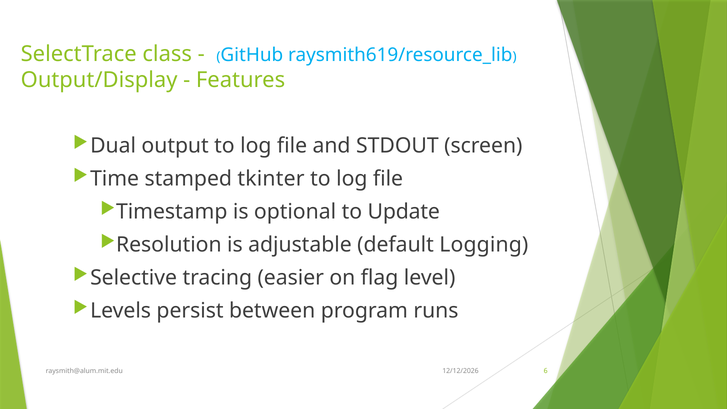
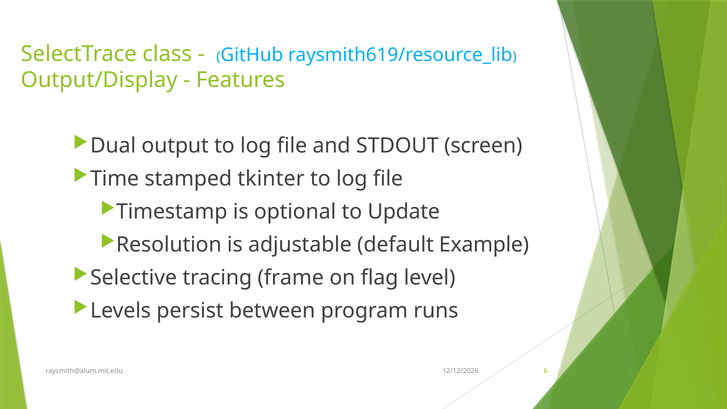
Logging: Logging -> Example
easier: easier -> frame
